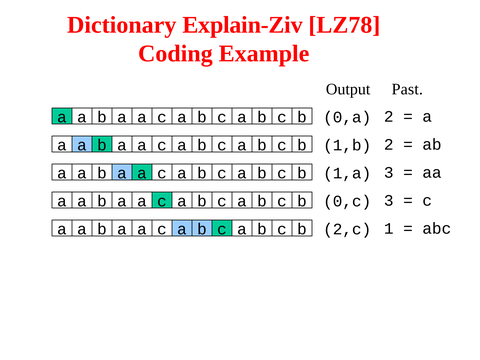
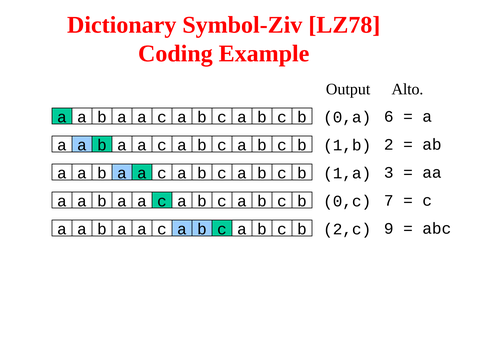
Explain-Ziv: Explain-Ziv -> Symbol-Ziv
Past: Past -> Alto
0,a 2: 2 -> 6
0,c 3: 3 -> 7
1: 1 -> 9
